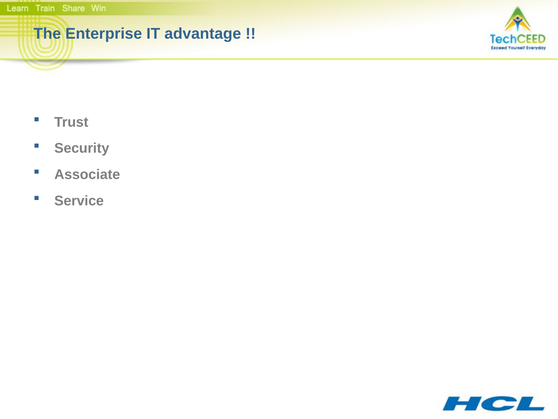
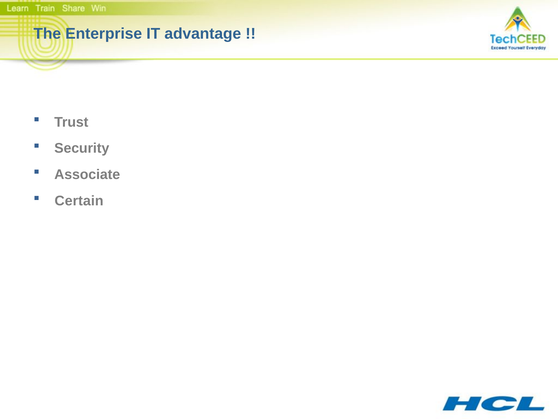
Service: Service -> Certain
